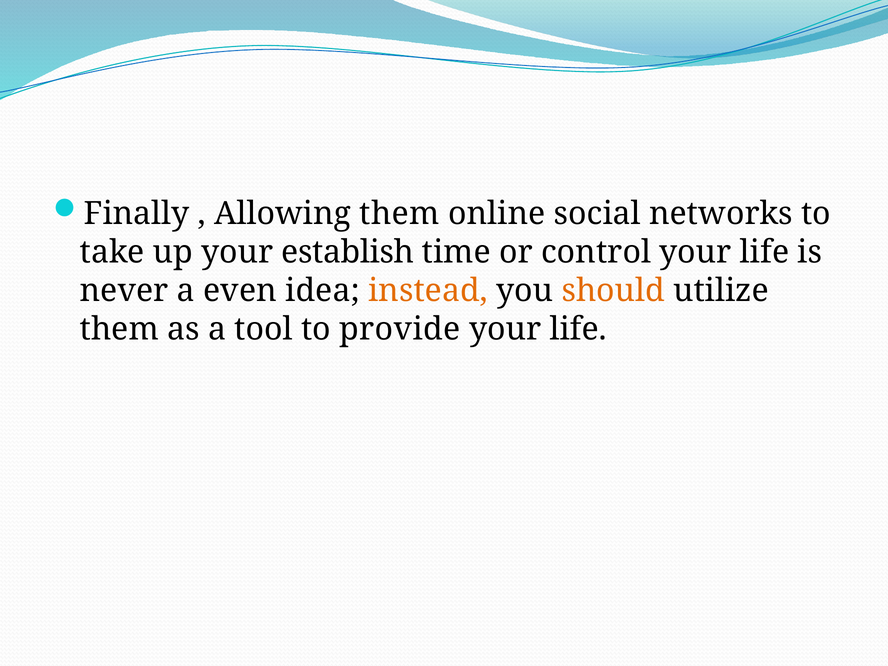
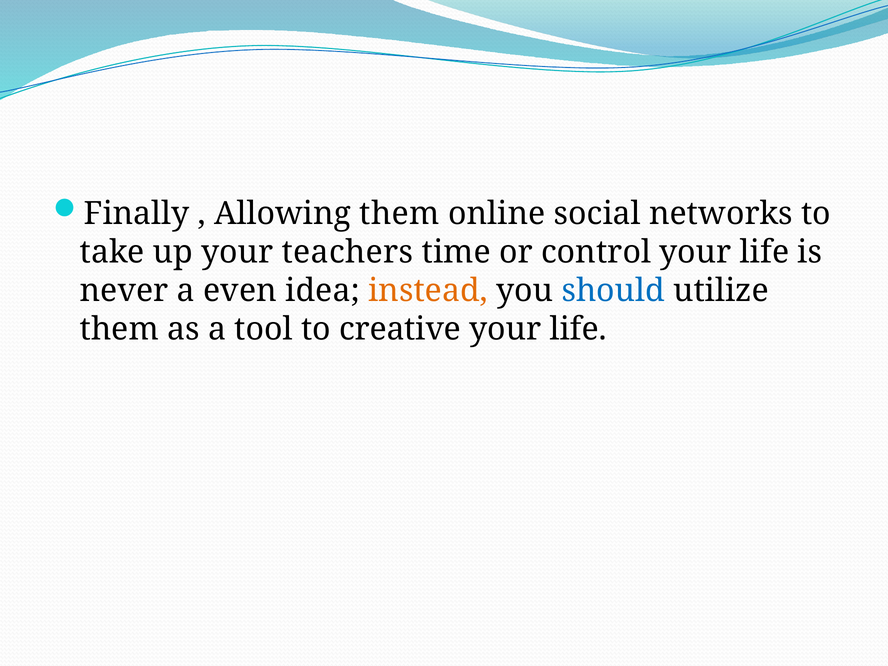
establish: establish -> teachers
should colour: orange -> blue
provide: provide -> creative
